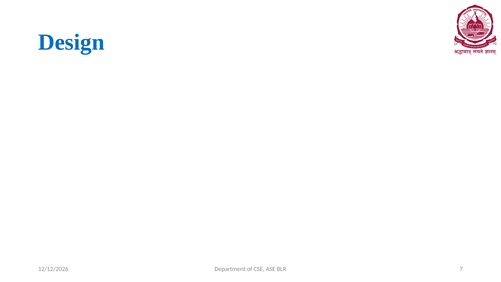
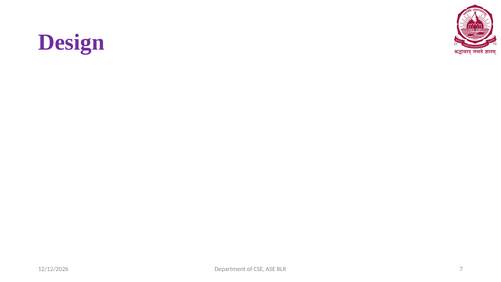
Design colour: blue -> purple
